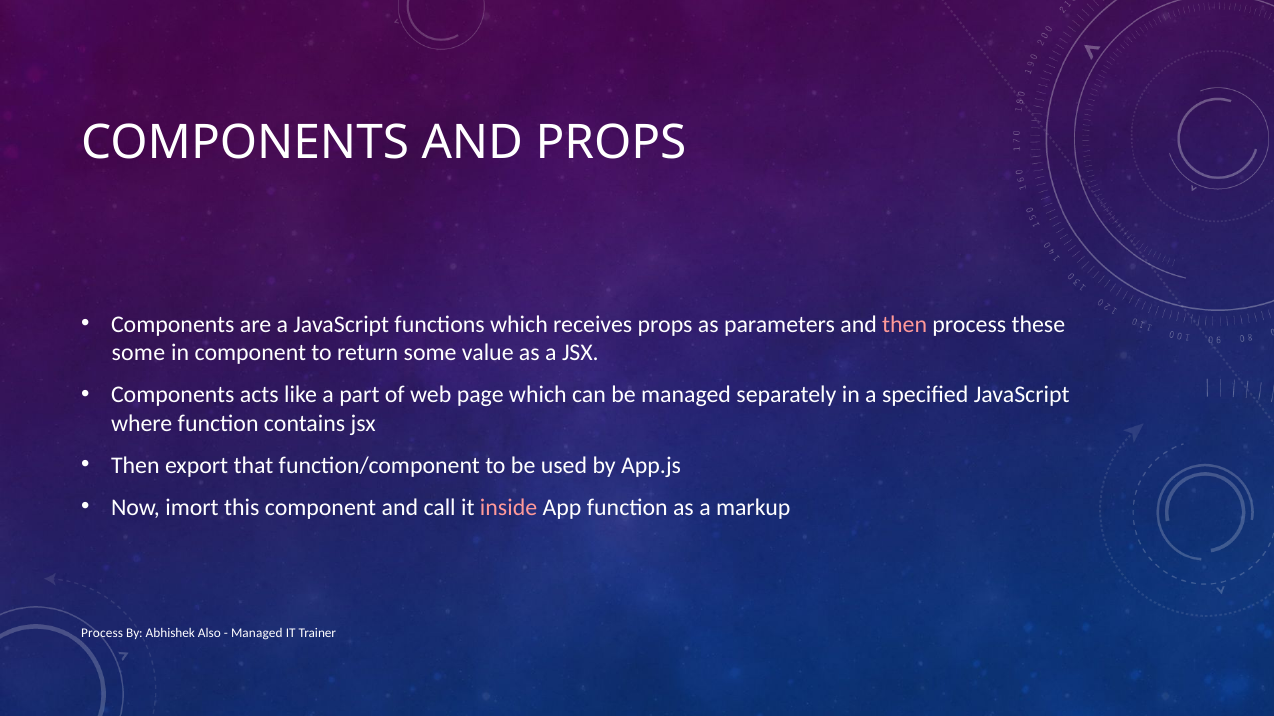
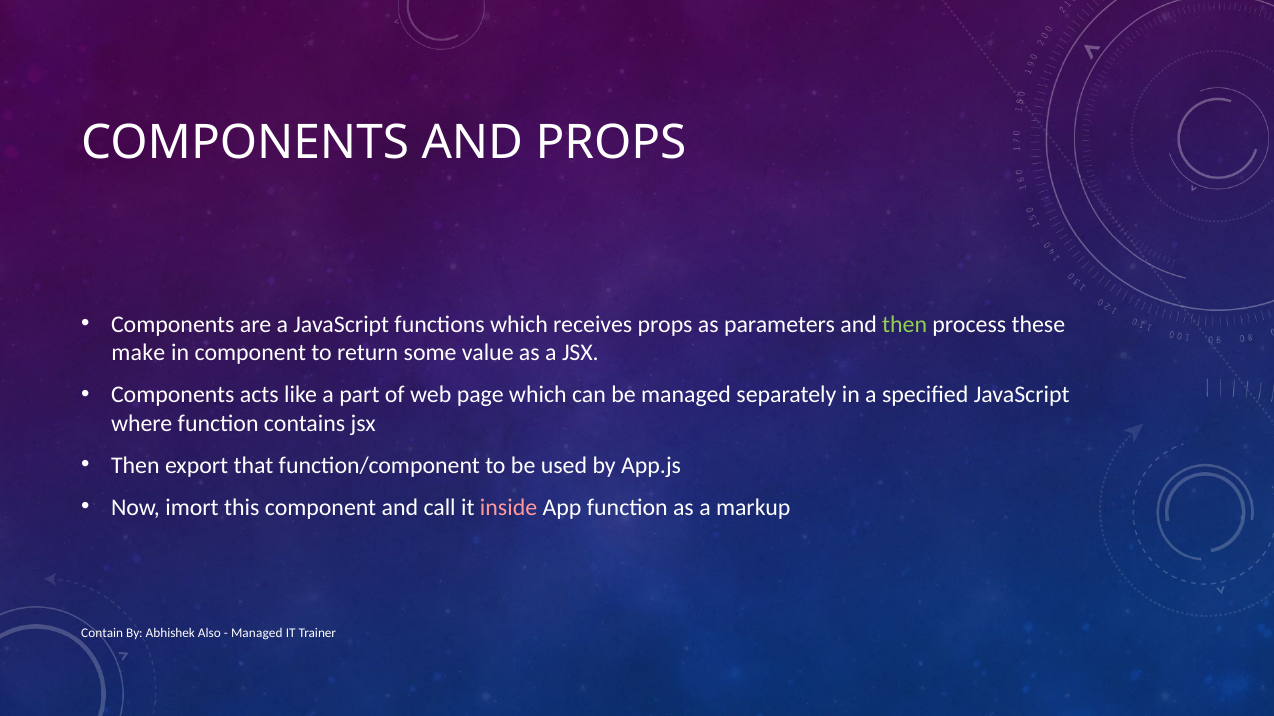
then at (905, 325) colour: pink -> light green
some at (138, 353): some -> make
Process at (102, 634): Process -> Contain
